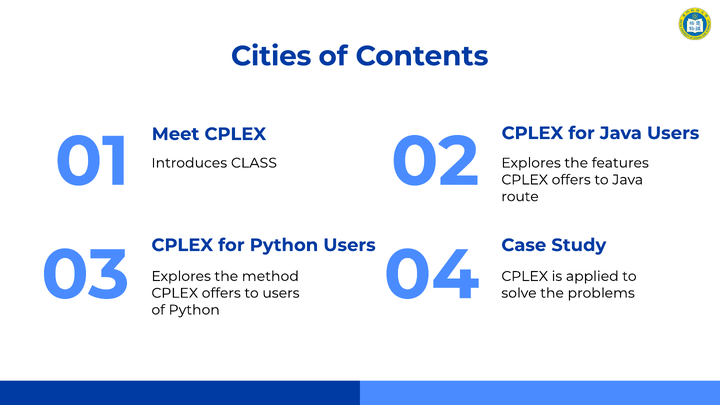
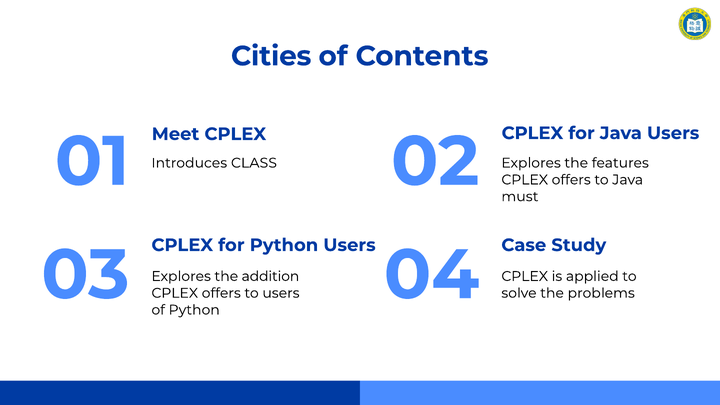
route: route -> must
method: method -> addition
